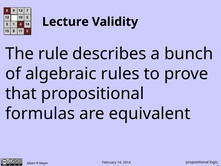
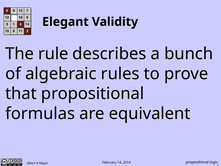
Lecture: Lecture -> Elegant
